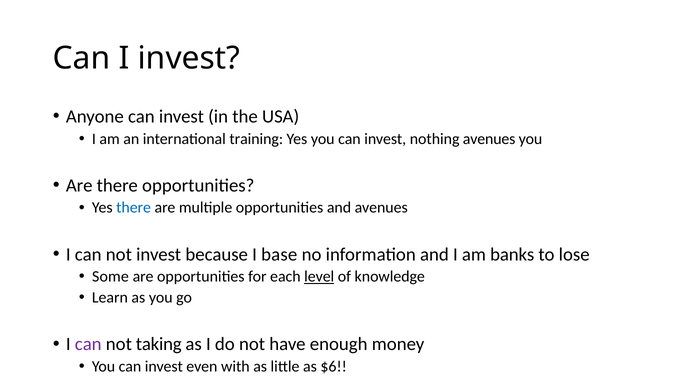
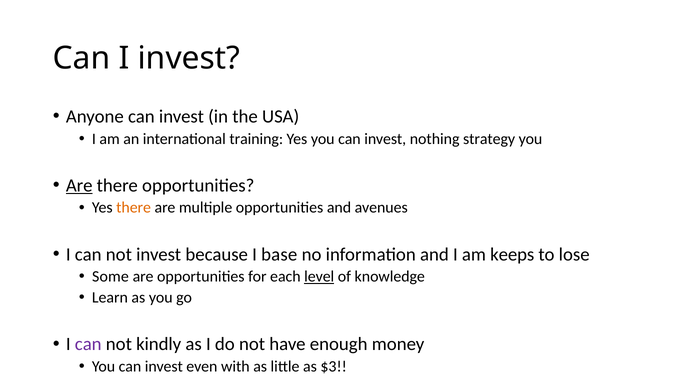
nothing avenues: avenues -> strategy
Are at (79, 186) underline: none -> present
there at (134, 208) colour: blue -> orange
banks: banks -> keeps
taking: taking -> kindly
$6: $6 -> $3
